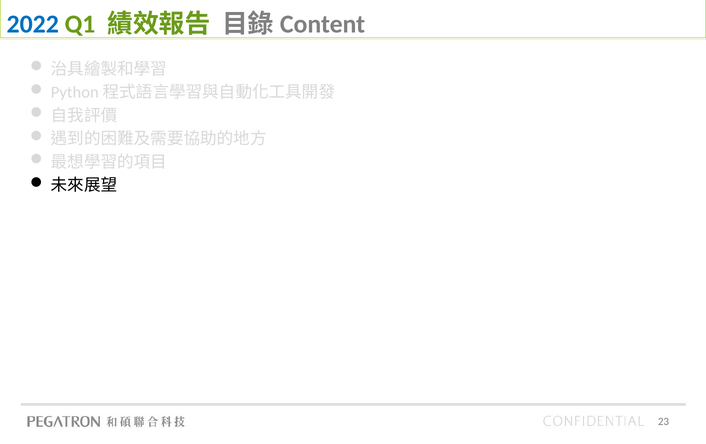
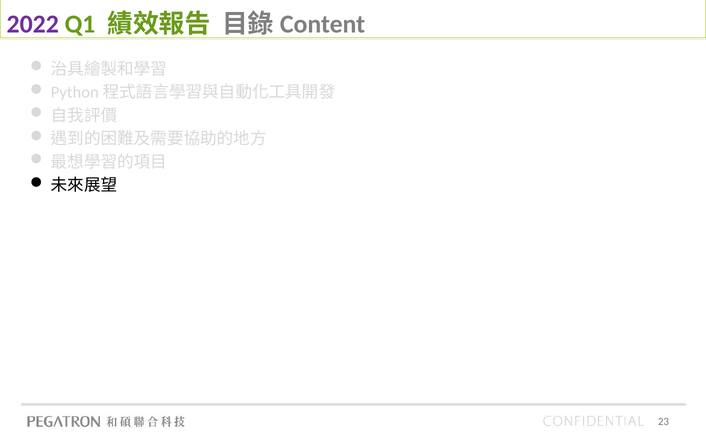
2022 colour: blue -> purple
